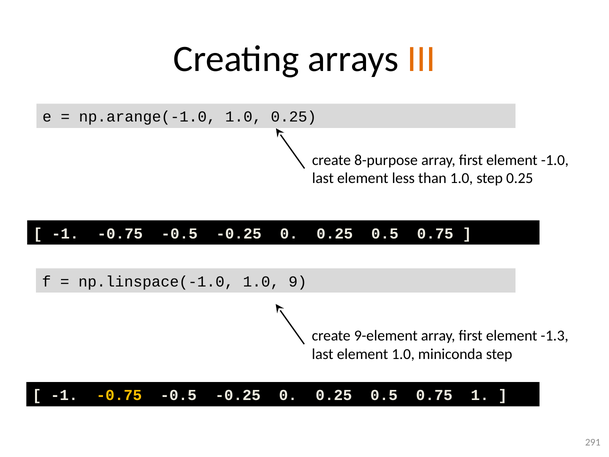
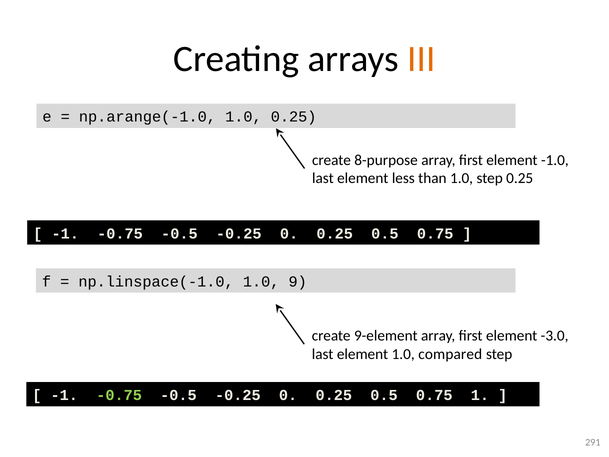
-1.3: -1.3 -> -3.0
miniconda: miniconda -> compared
-0.75 at (119, 395) colour: yellow -> light green
